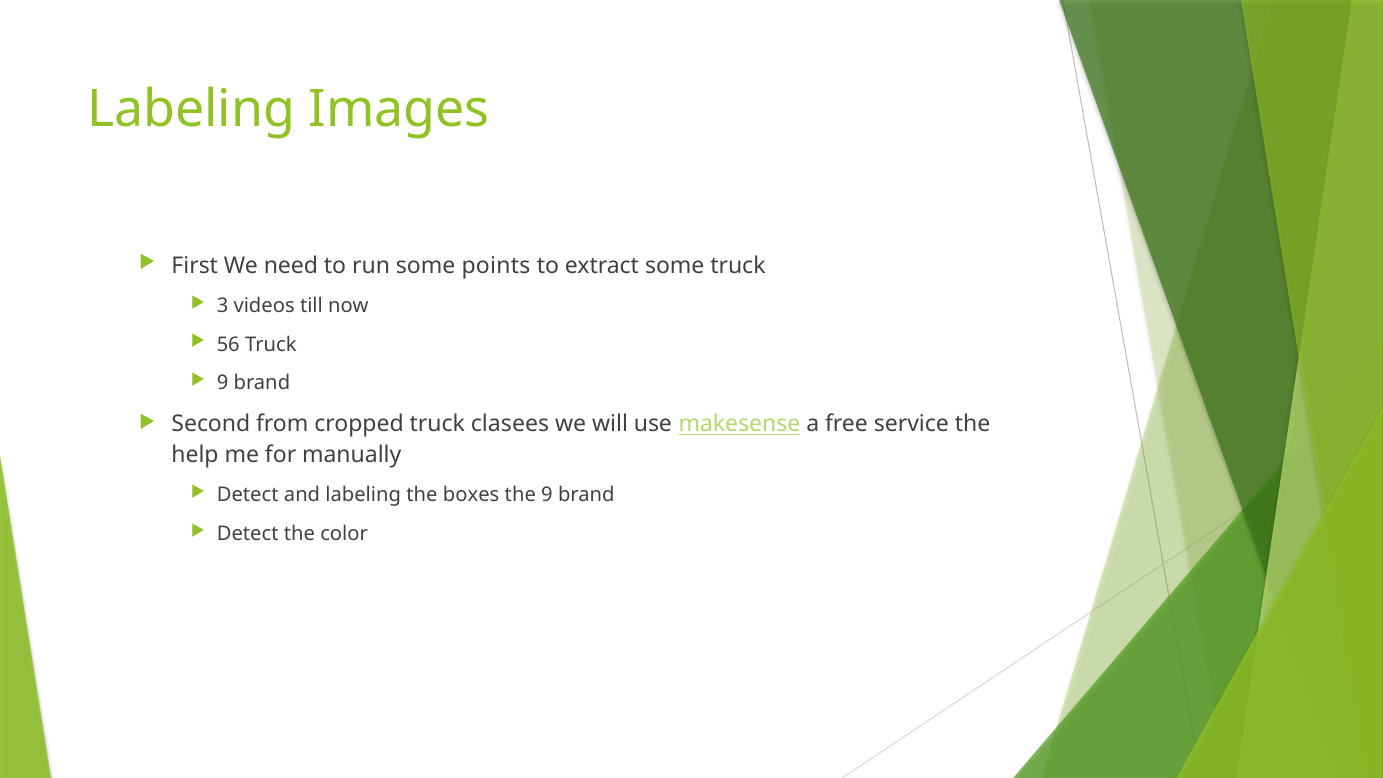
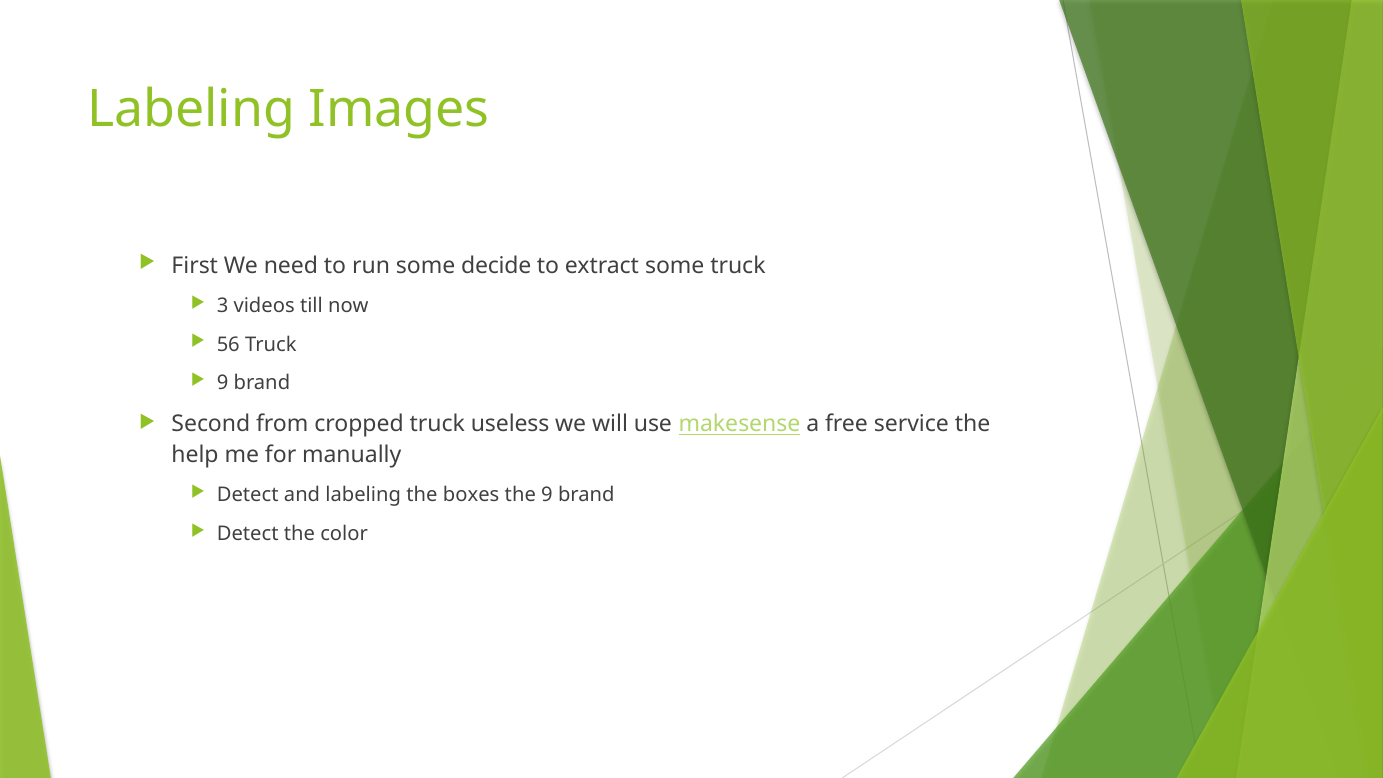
points: points -> decide
clasees: clasees -> useless
